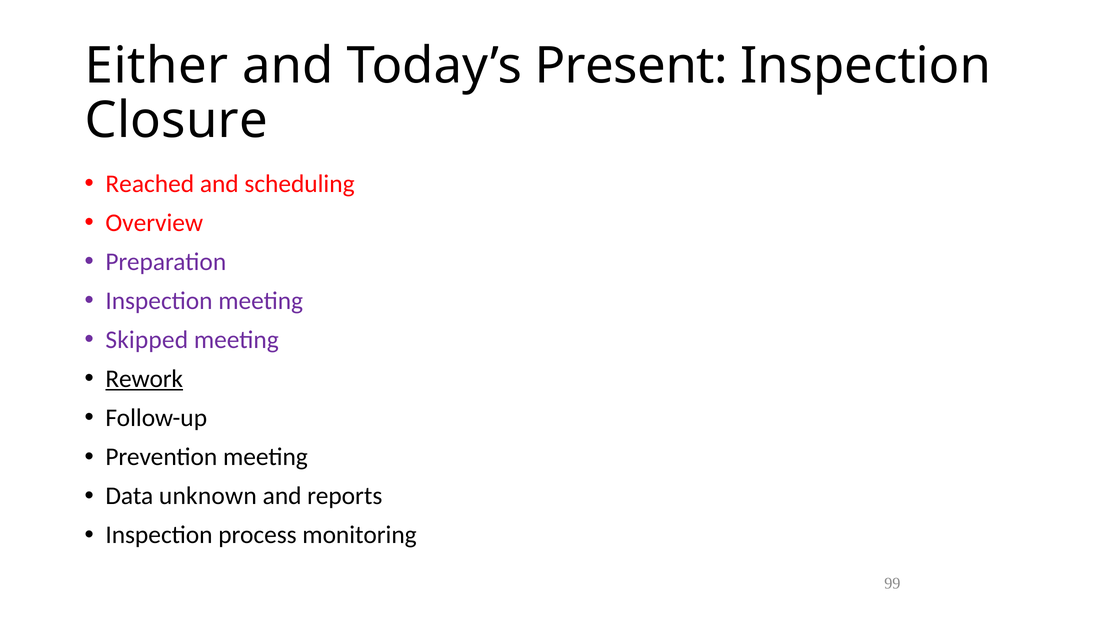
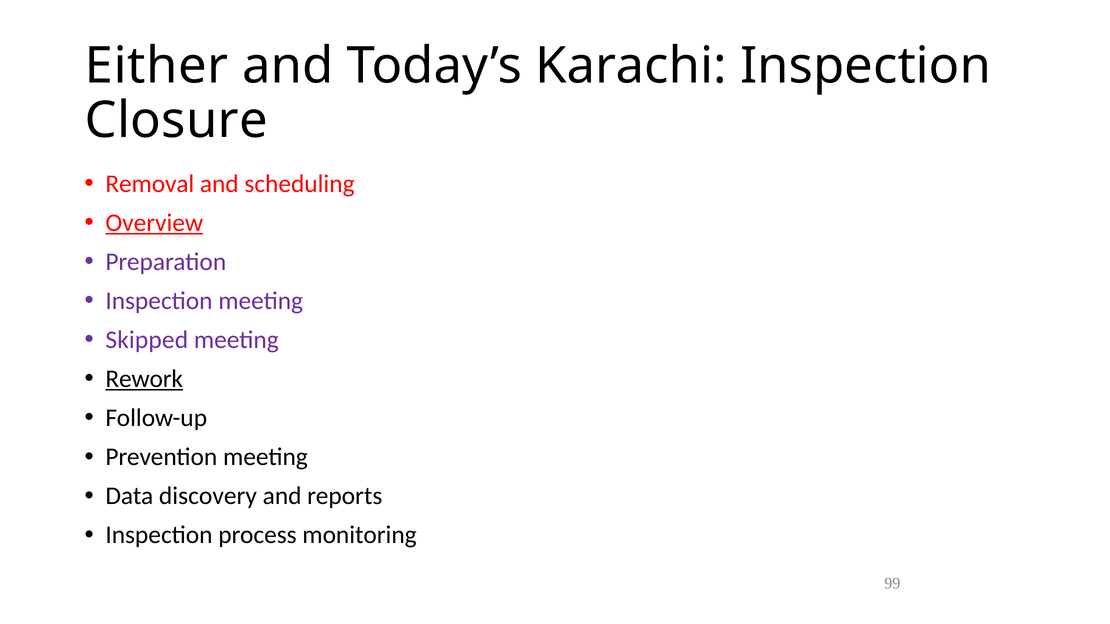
Present: Present -> Karachi
Reached: Reached -> Removal
Overview underline: none -> present
unknown: unknown -> discovery
